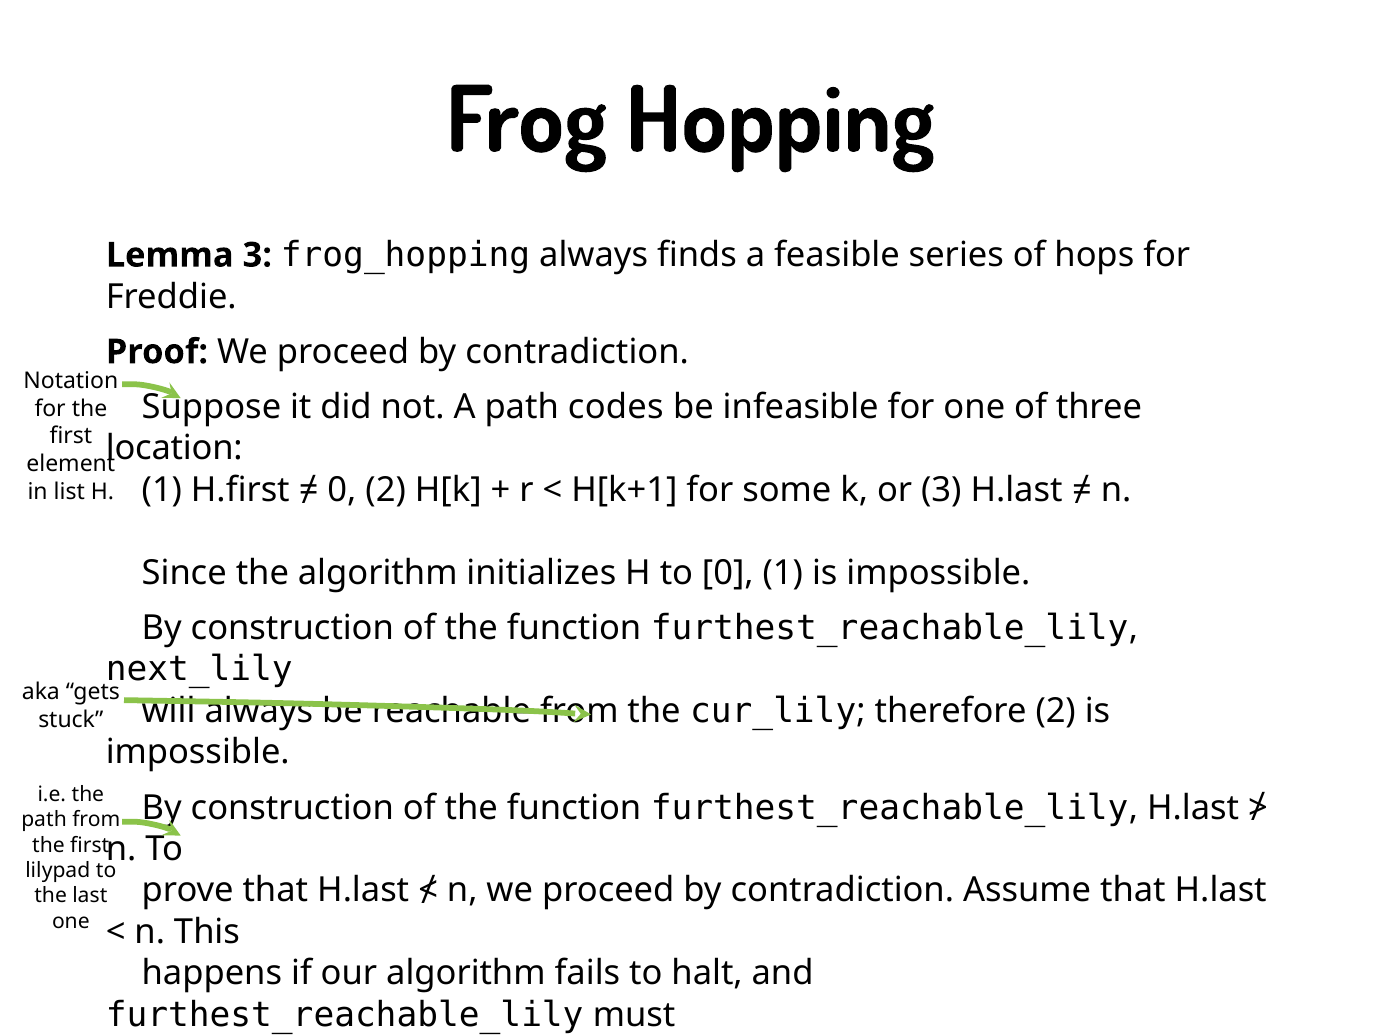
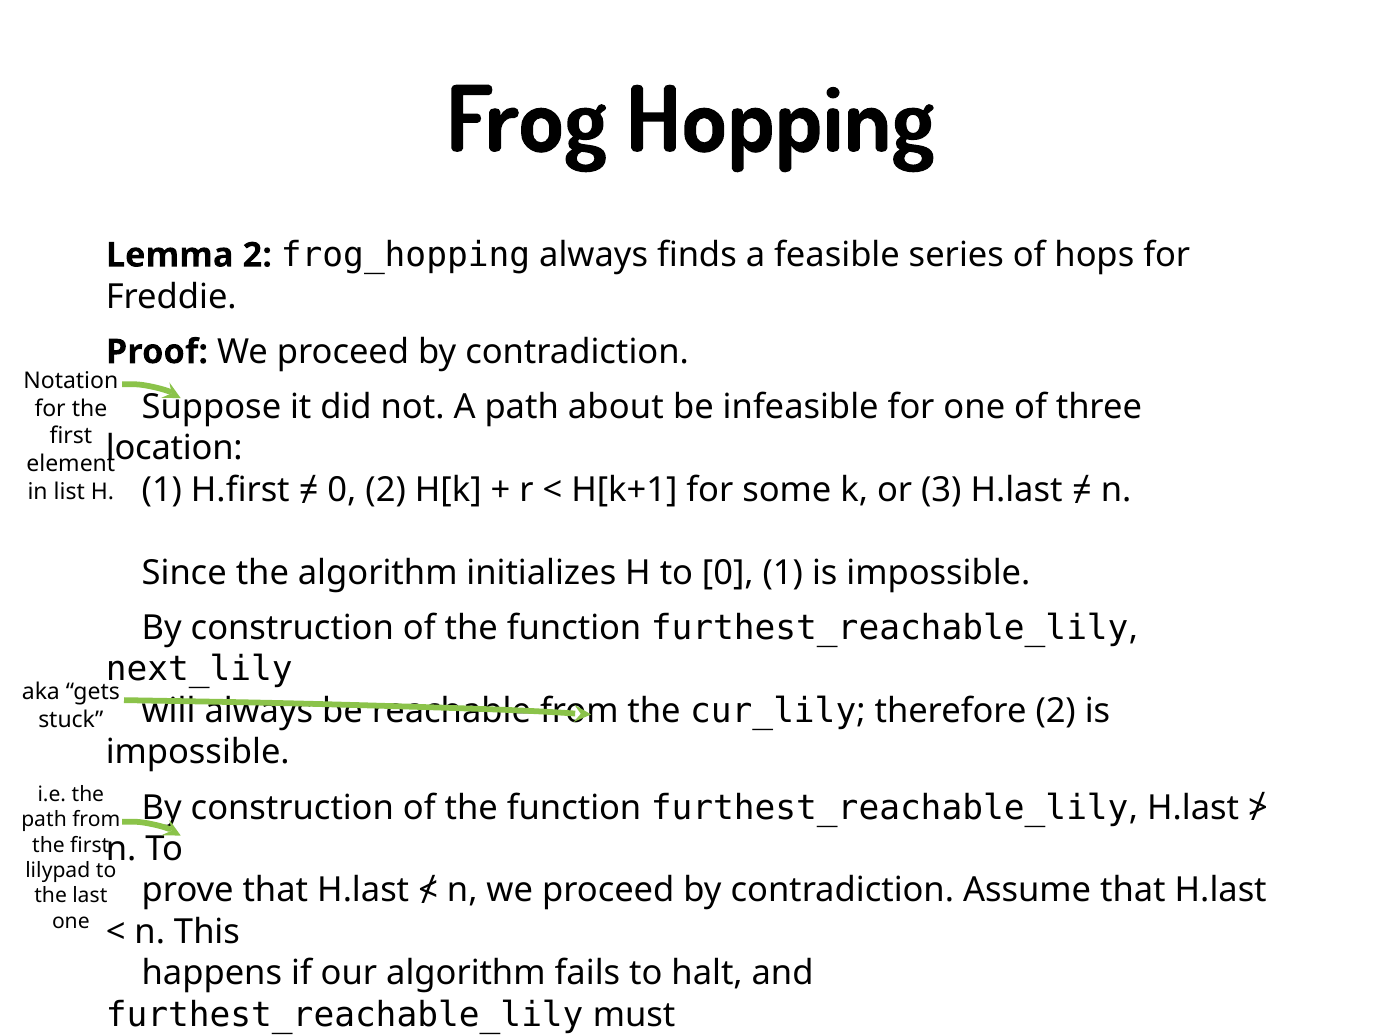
Lemma 3: 3 -> 2
codes: codes -> about
